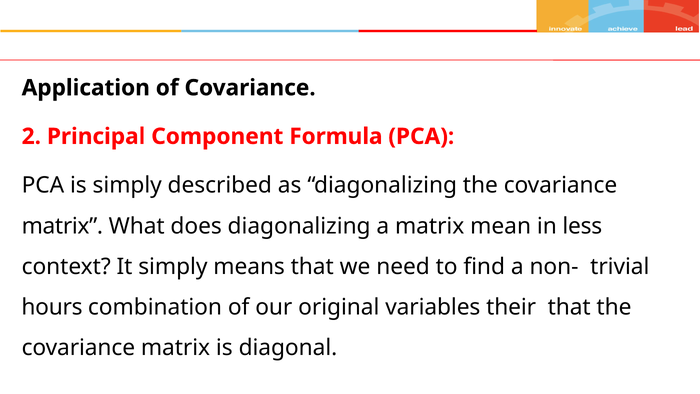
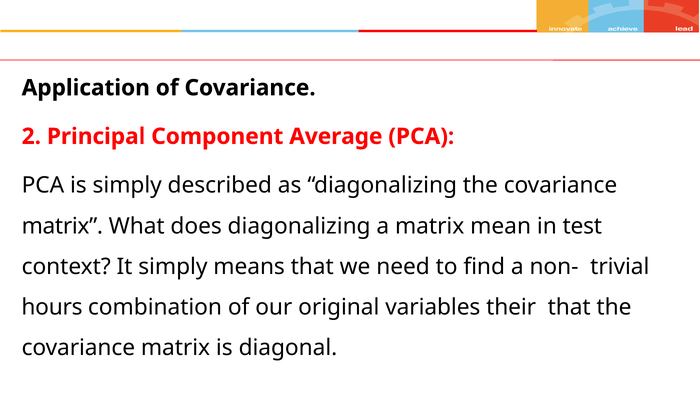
Formula: Formula -> Average
less: less -> test
